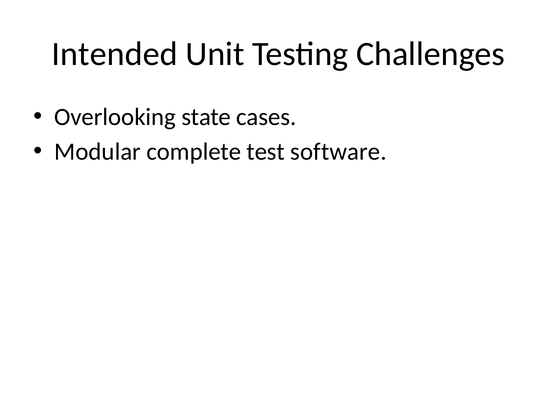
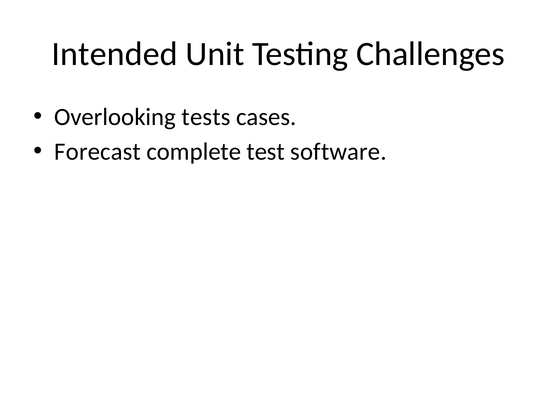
state: state -> tests
Modular: Modular -> Forecast
